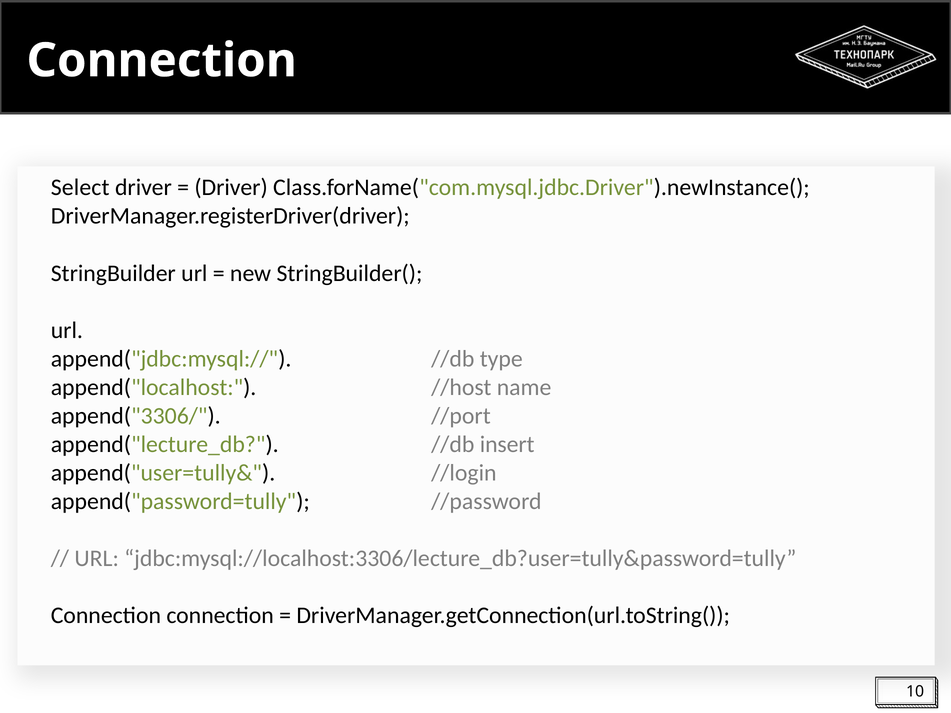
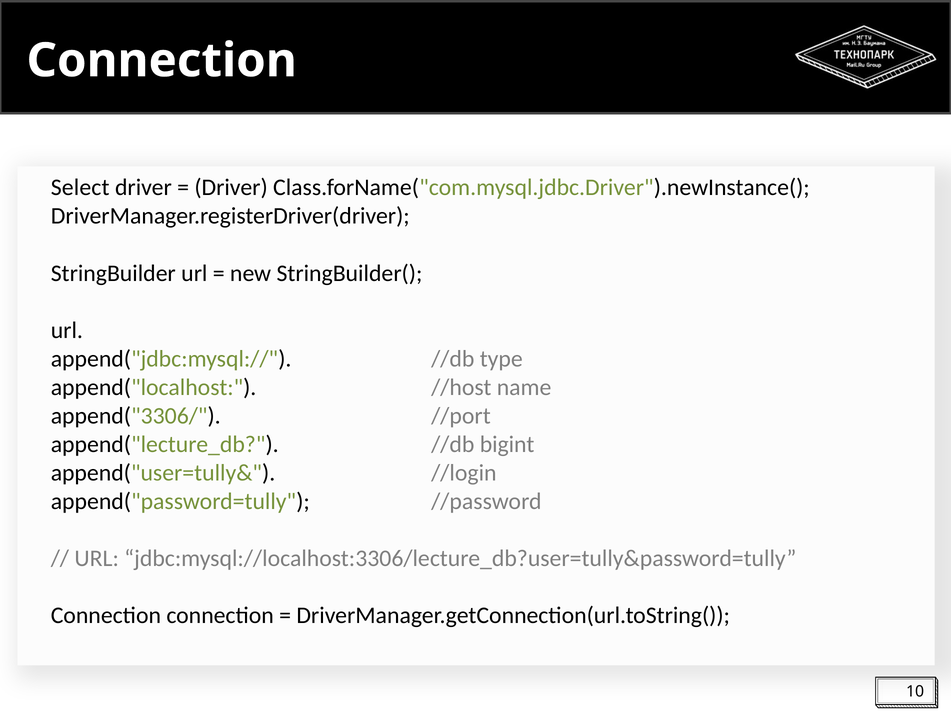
insert: insert -> bigint
